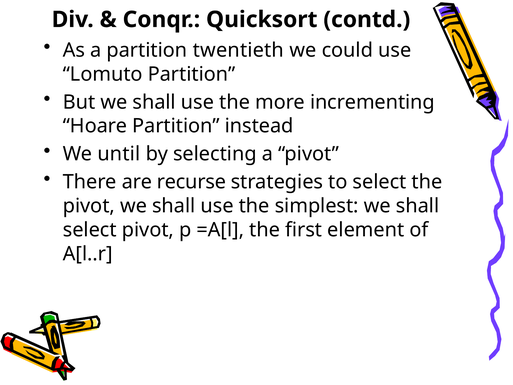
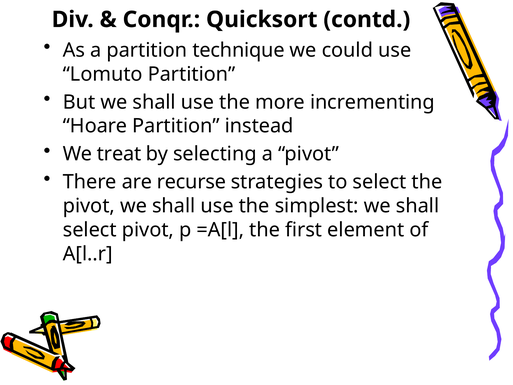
twentieth: twentieth -> technique
until: until -> treat
